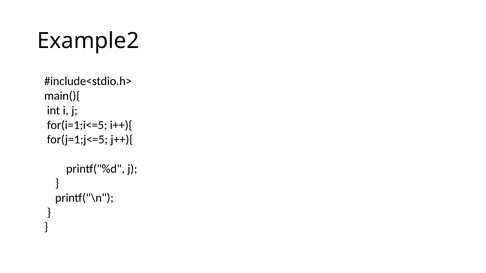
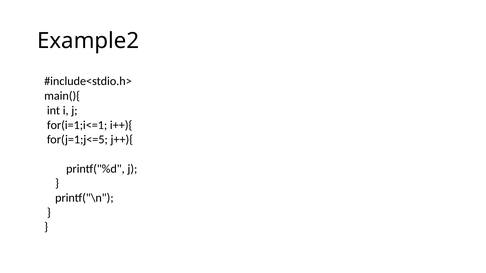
for(i=1;i<=5: for(i=1;i<=5 -> for(i=1;i<=1
